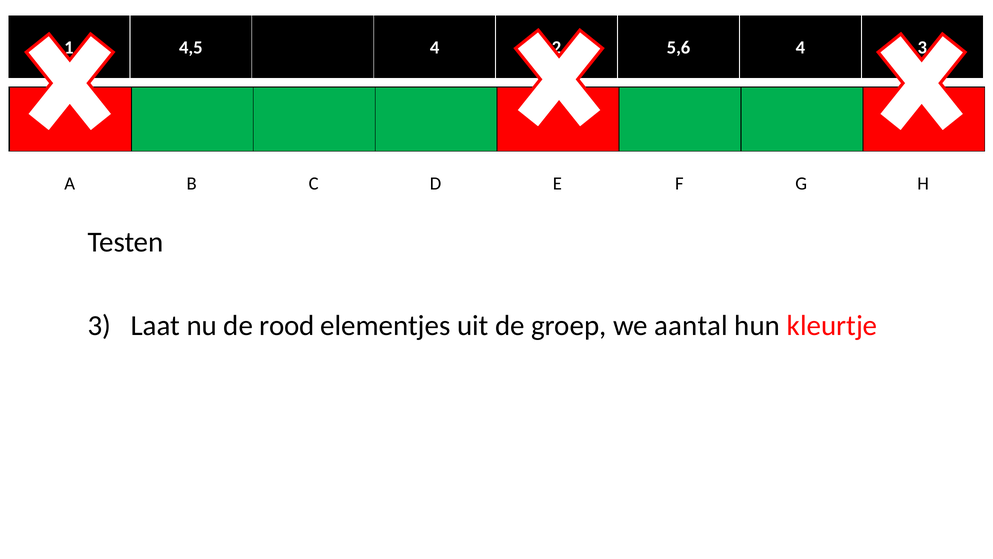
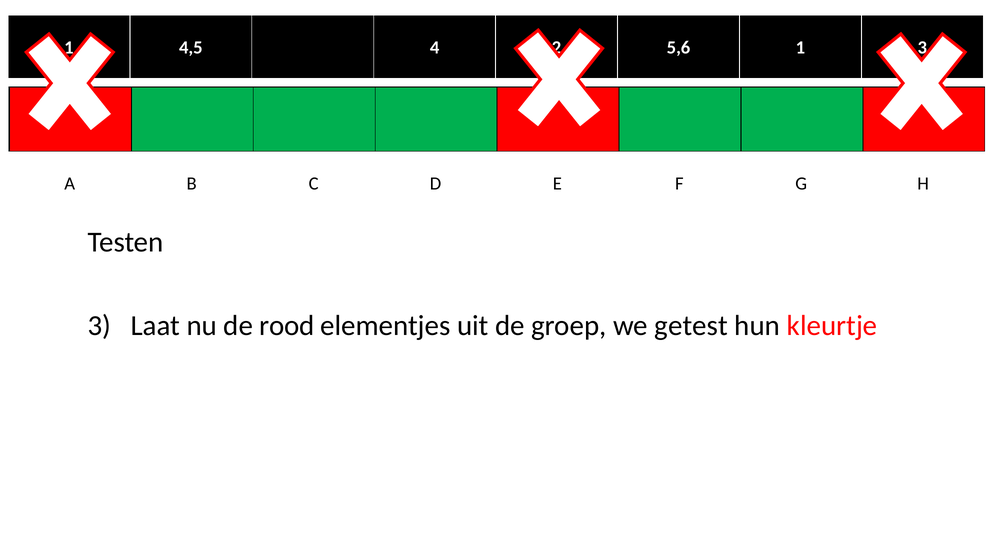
5,6 4: 4 -> 1
aantal: aantal -> getest
